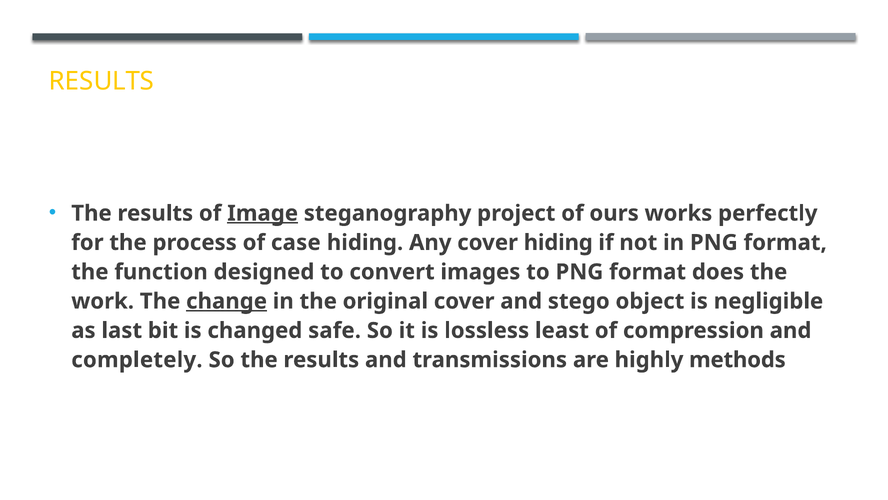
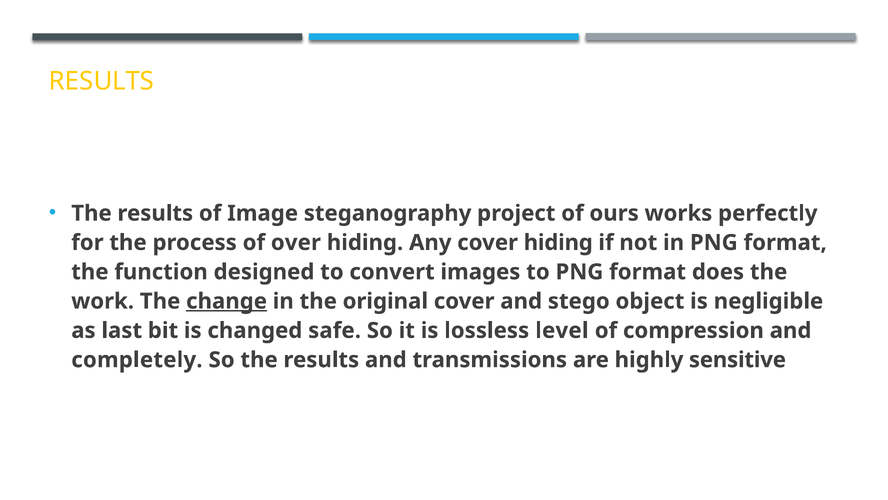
Image underline: present -> none
case: case -> over
least: least -> level
methods: methods -> sensitive
